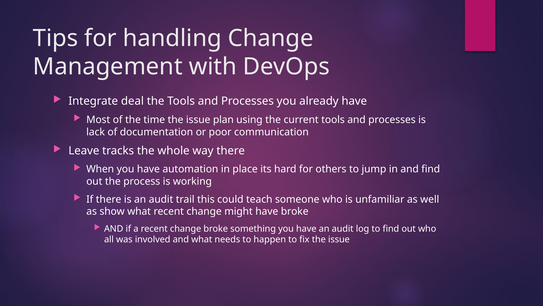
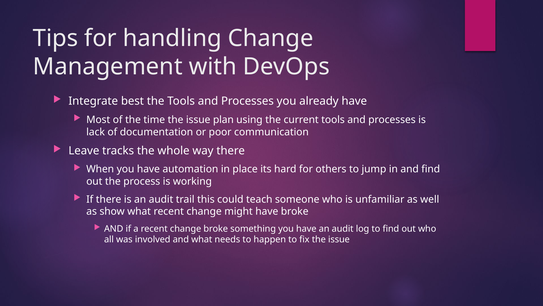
deal: deal -> best
